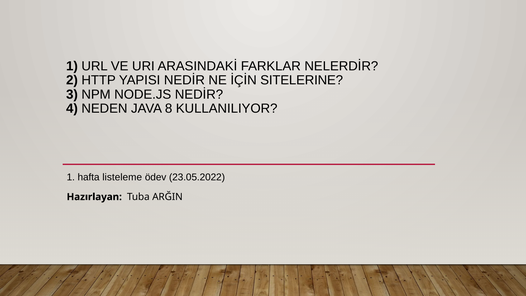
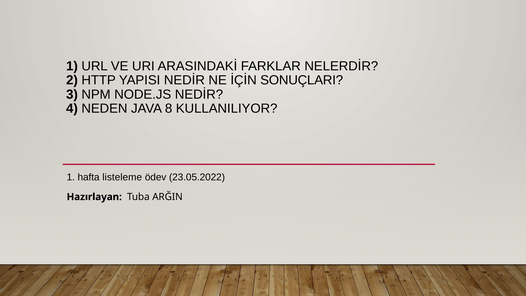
SITELERINE: SITELERINE -> SONUÇLARI
